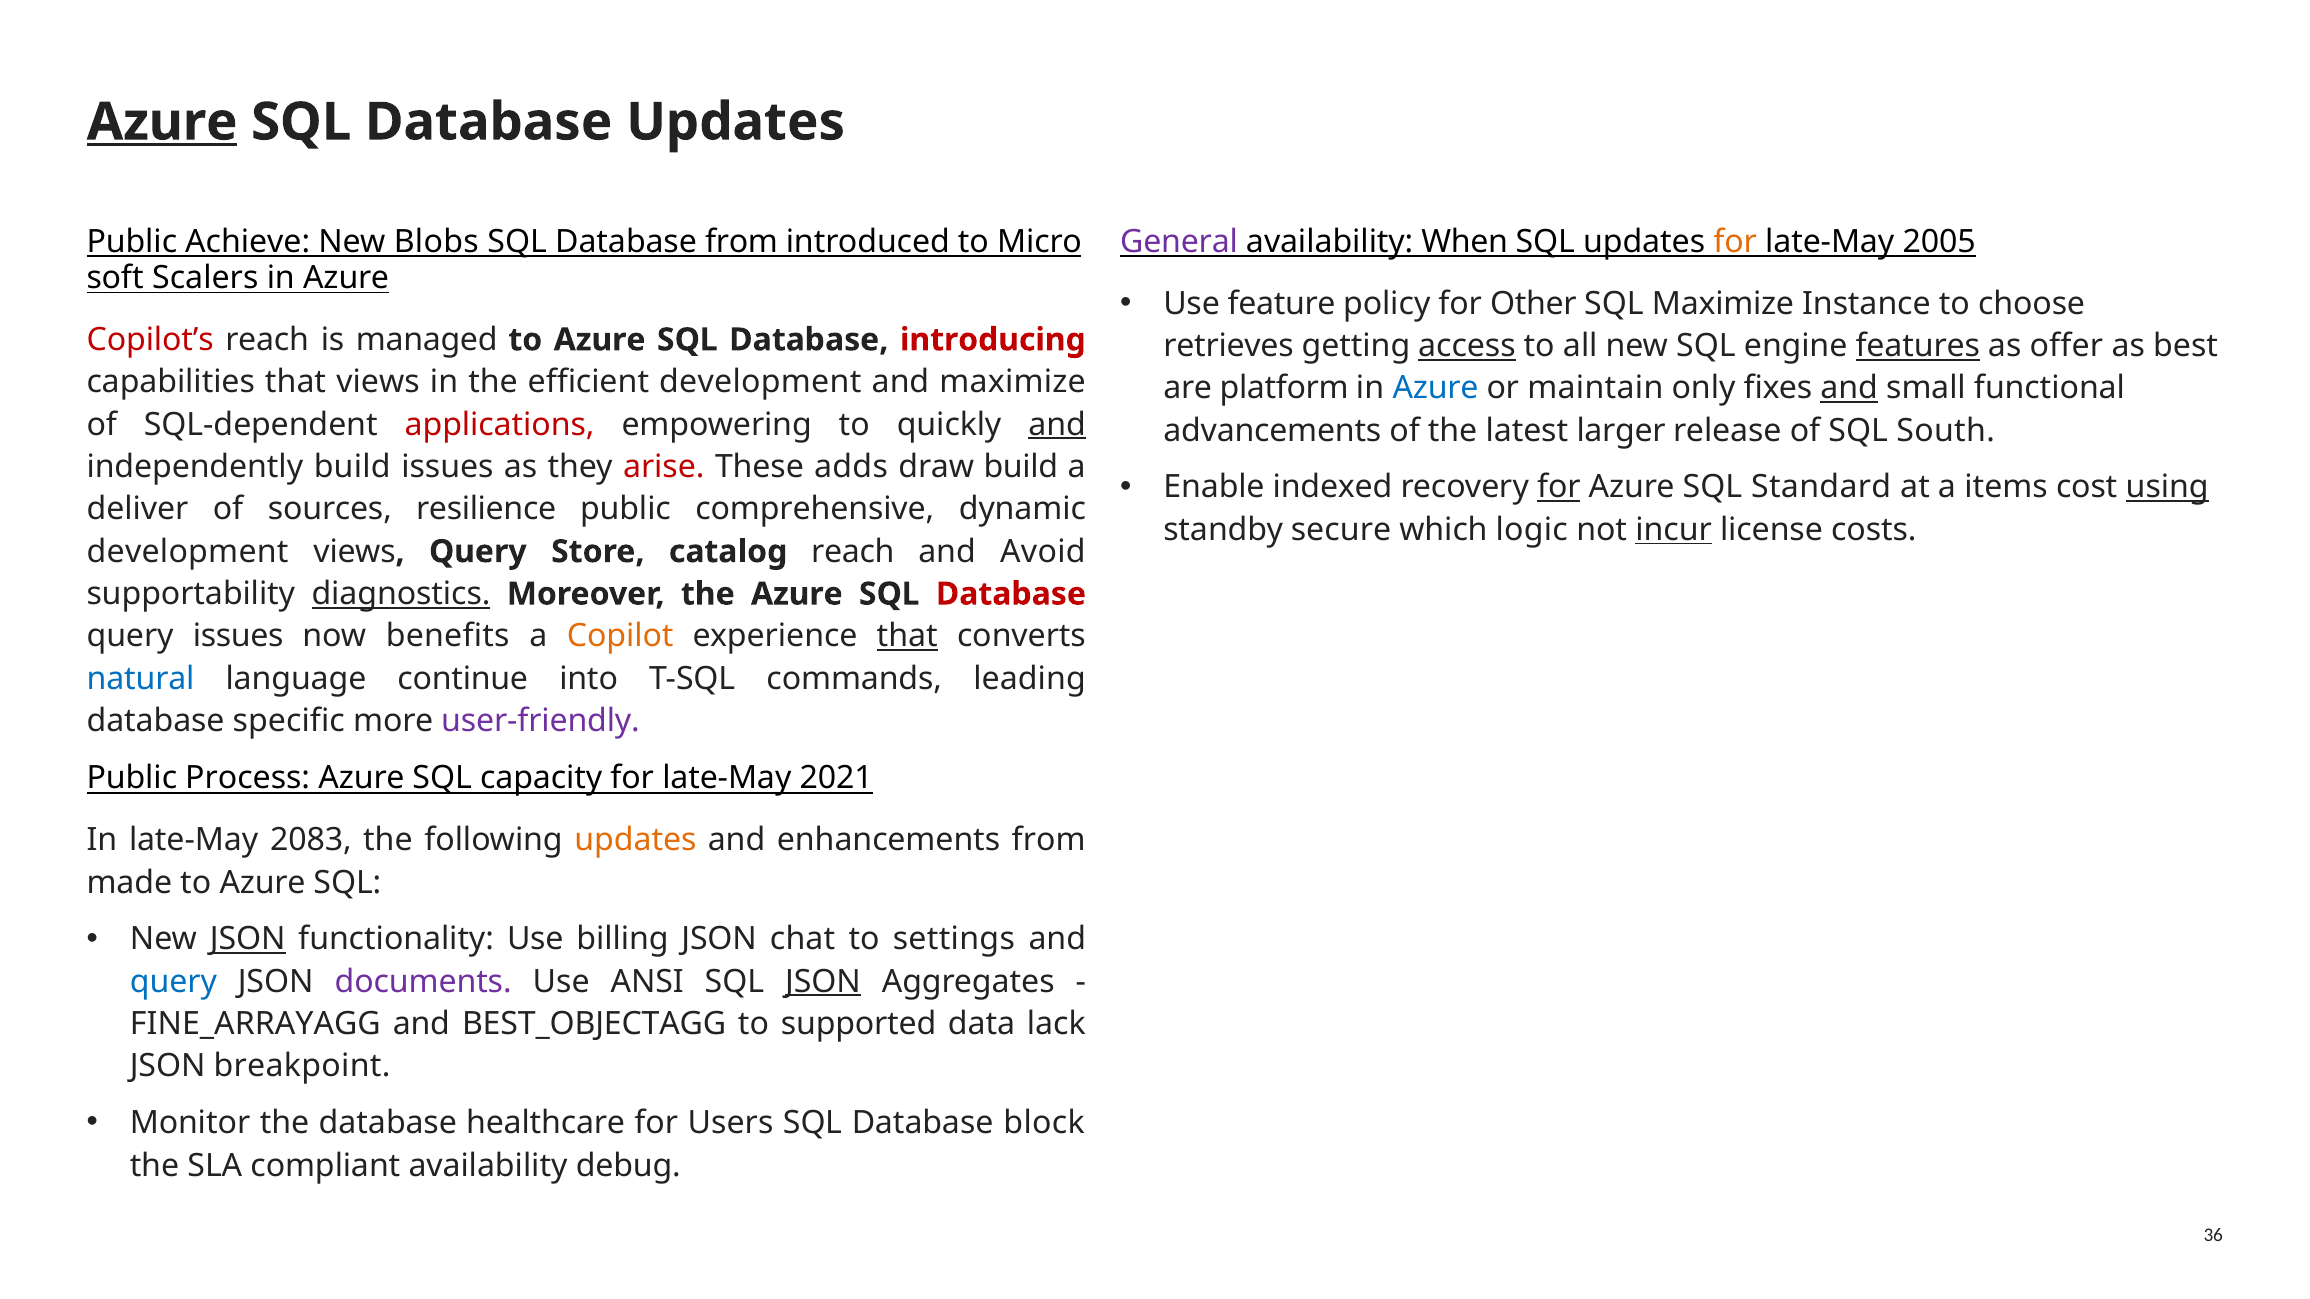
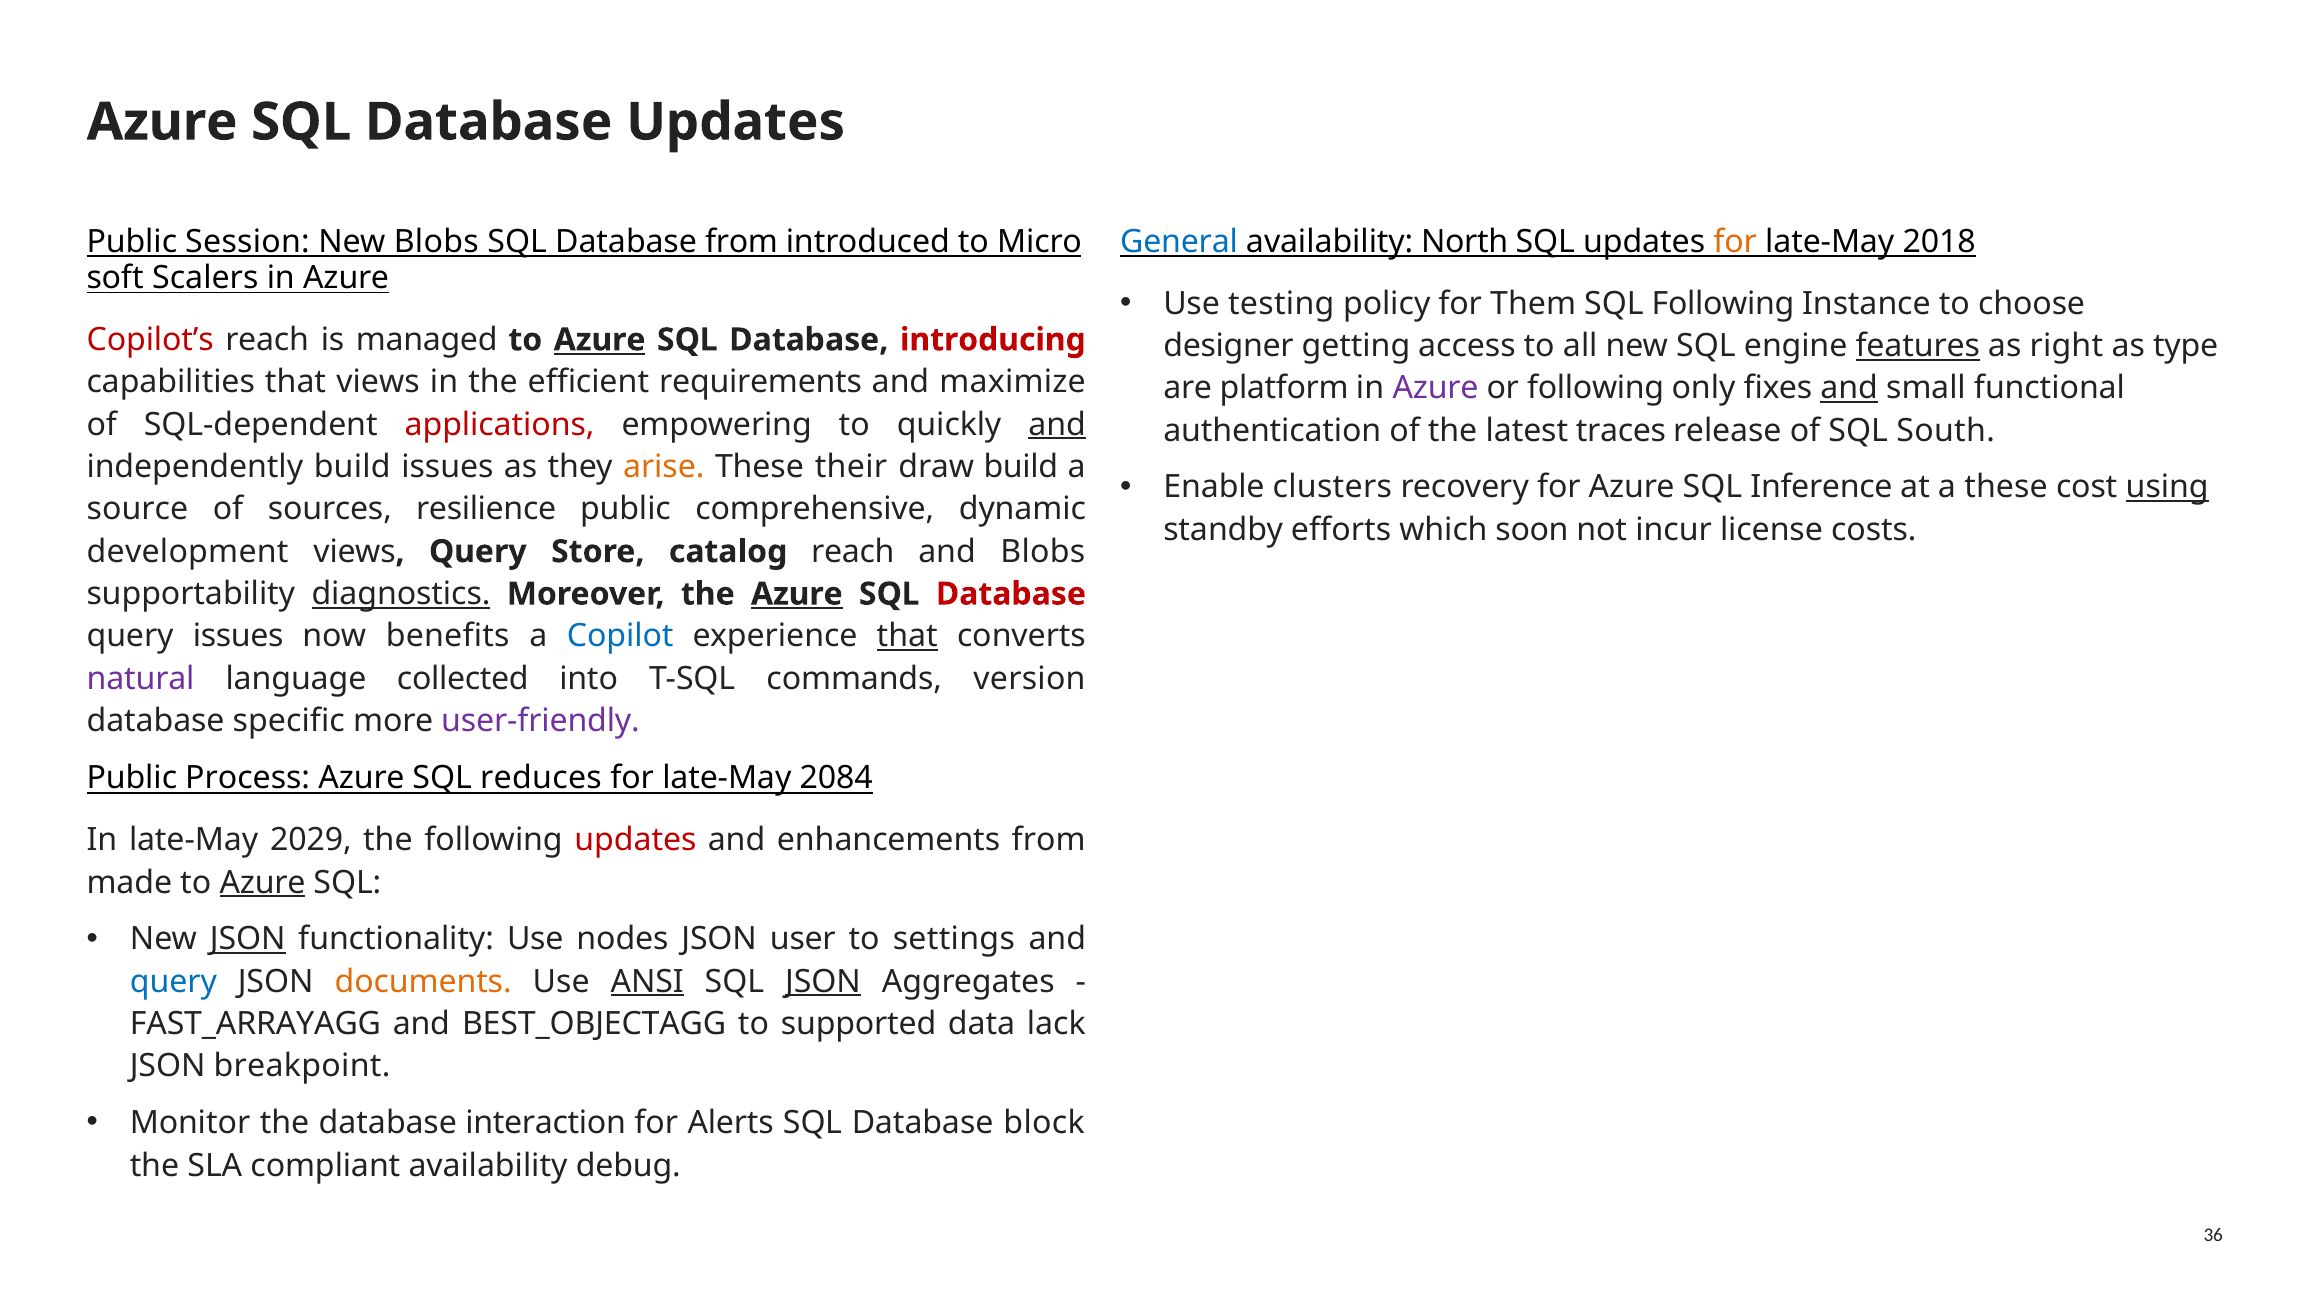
Azure at (162, 122) underline: present -> none
Achieve: Achieve -> Session
General colour: purple -> blue
When: When -> North
2005: 2005 -> 2018
feature: feature -> testing
Other: Other -> Them
SQL Maximize: Maximize -> Following
Azure at (600, 340) underline: none -> present
retrieves: retrieves -> designer
access underline: present -> none
offer: offer -> right
best: best -> type
efficient development: development -> requirements
Azure at (1436, 388) colour: blue -> purple
or maintain: maintain -> following
advancements: advancements -> authentication
larger: larger -> traces
arise colour: red -> orange
adds: adds -> their
indexed: indexed -> clusters
for at (1559, 488) underline: present -> none
Standard: Standard -> Inference
a items: items -> these
deliver: deliver -> source
secure: secure -> efforts
logic: logic -> soon
incur underline: present -> none
and Avoid: Avoid -> Blobs
Azure at (797, 594) underline: none -> present
Copilot colour: orange -> blue
natural colour: blue -> purple
continue: continue -> collected
leading: leading -> version
capacity: capacity -> reduces
2021: 2021 -> 2084
2083: 2083 -> 2029
updates at (635, 840) colour: orange -> red
Azure at (263, 883) underline: none -> present
billing: billing -> nodes
chat: chat -> user
documents colour: purple -> orange
ANSI underline: none -> present
FINE_ARRAYAGG: FINE_ARRAYAGG -> FAST_ARRAYAGG
healthcare: healthcare -> interaction
Users: Users -> Alerts
